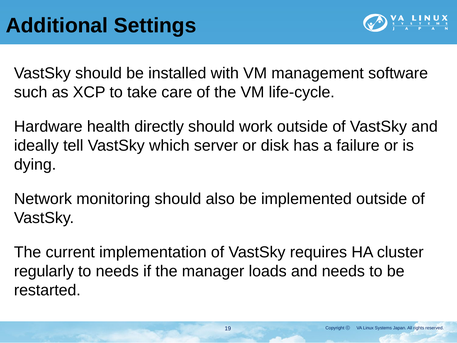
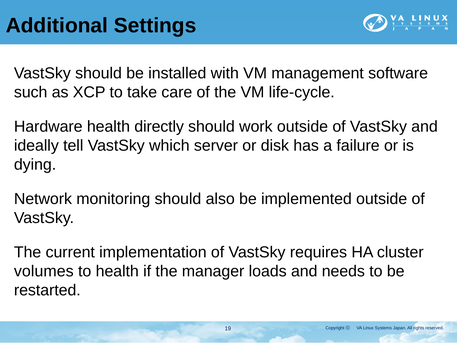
regularly: regularly -> volumes
to needs: needs -> health
